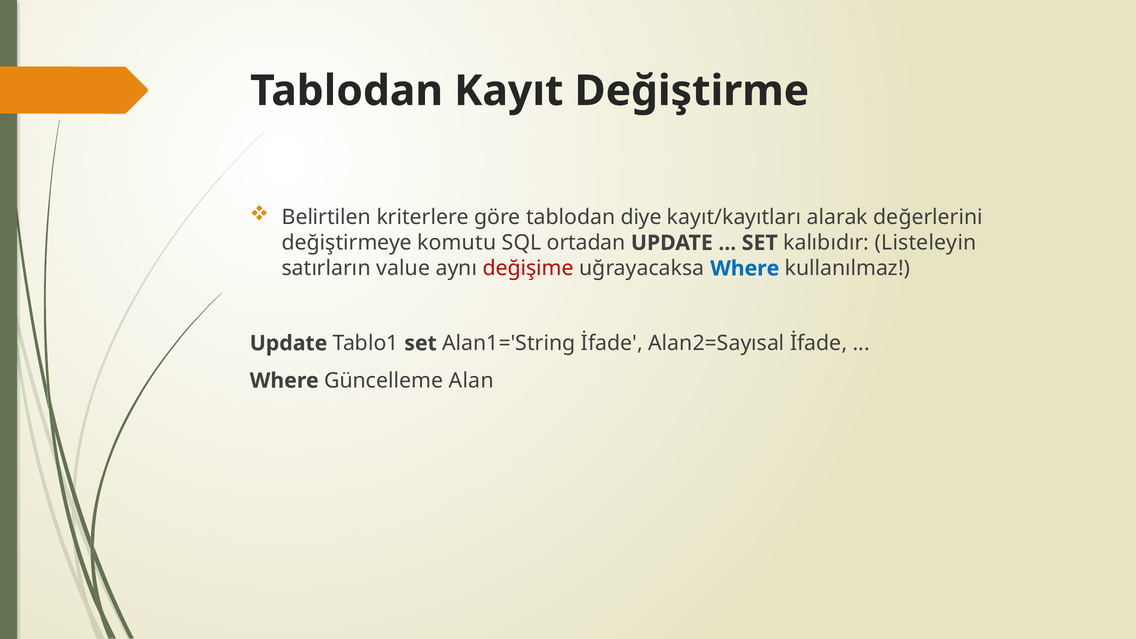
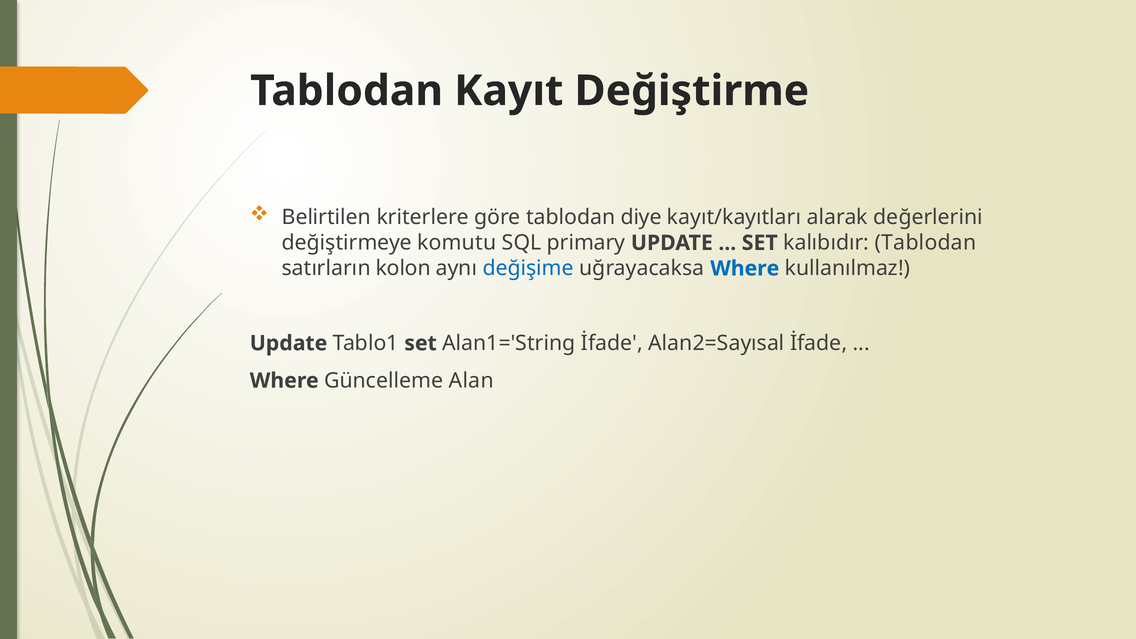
ortadan: ortadan -> primary
kalıbıdır Listeleyin: Listeleyin -> Tablodan
value: value -> kolon
değişime colour: red -> blue
